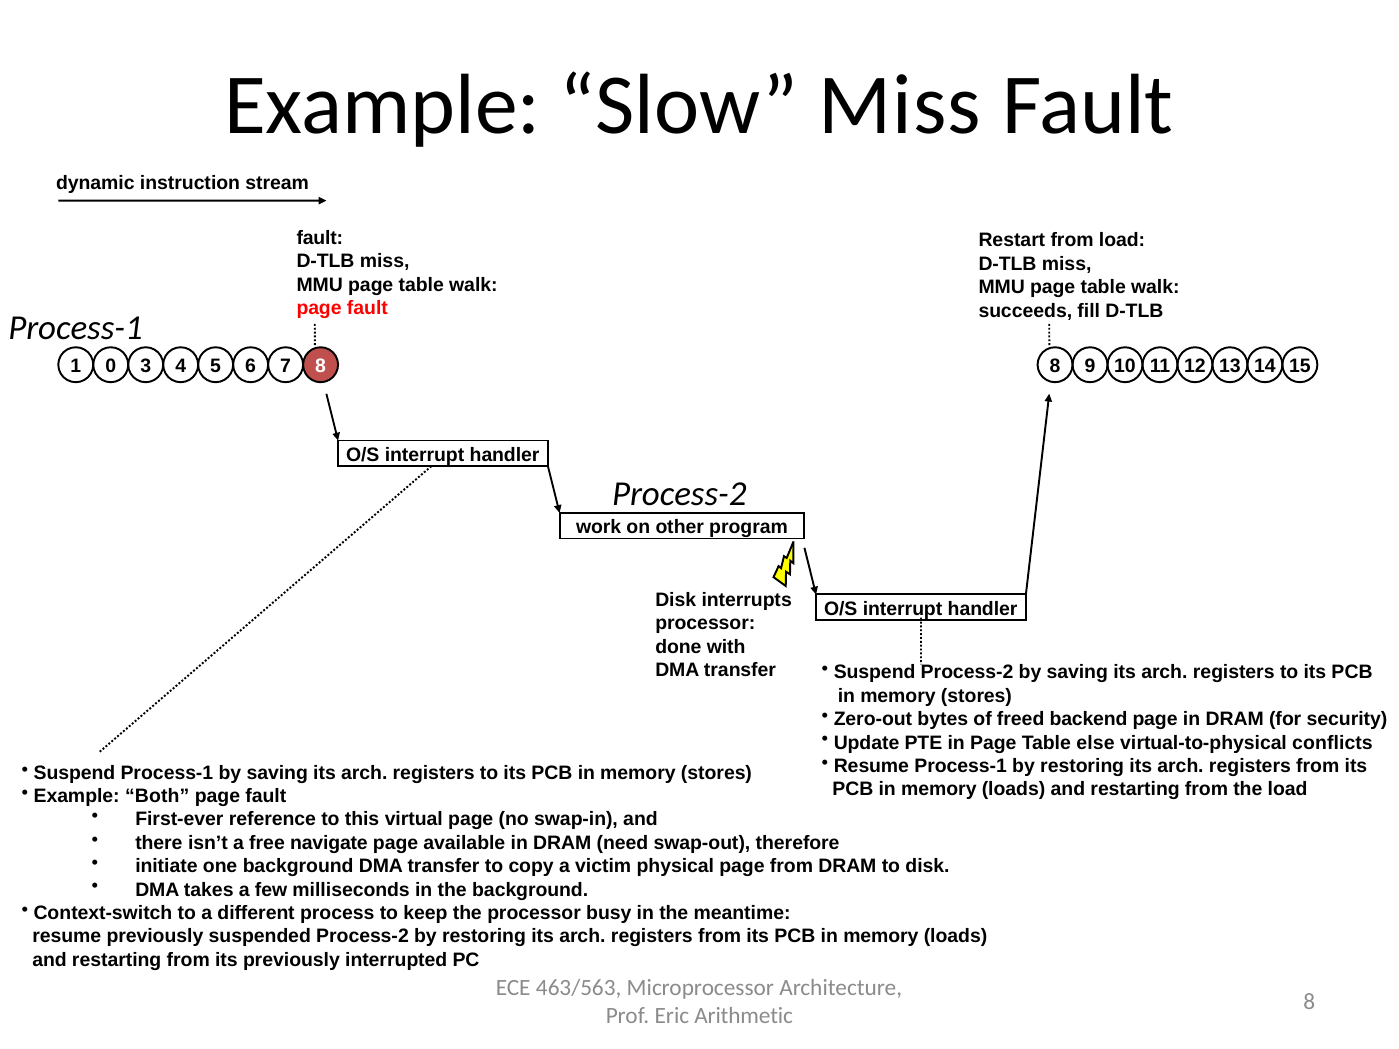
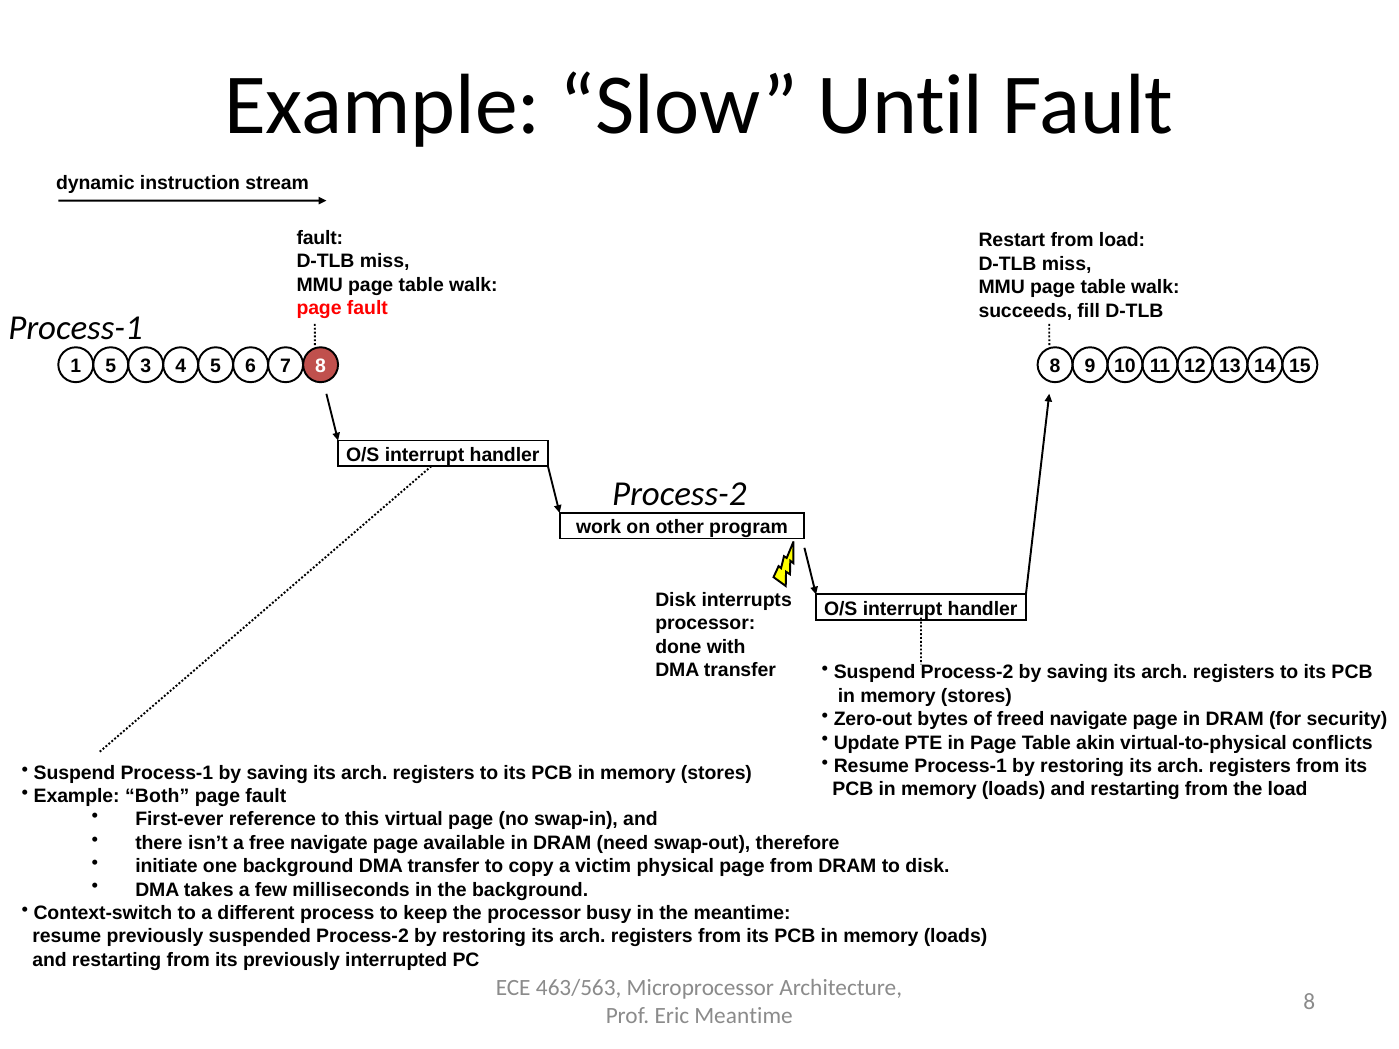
Slow Miss: Miss -> Until
1 0: 0 -> 5
freed backend: backend -> navigate
else: else -> akin
Eric Arithmetic: Arithmetic -> Meantime
